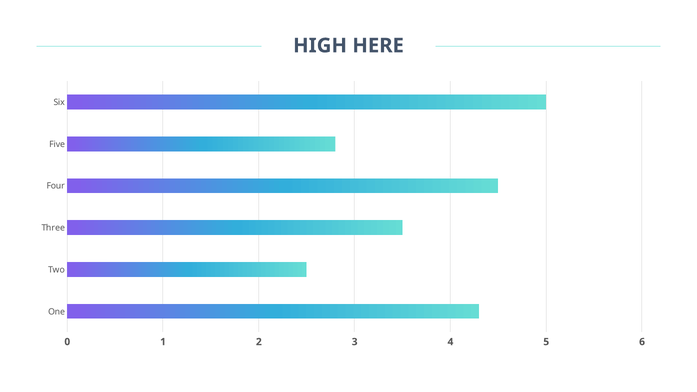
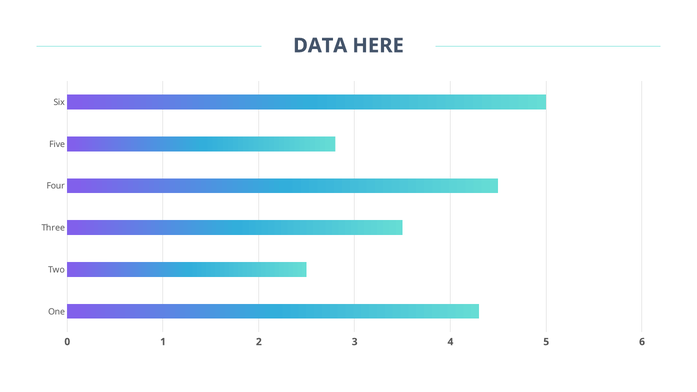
HIGH: HIGH -> DATA
